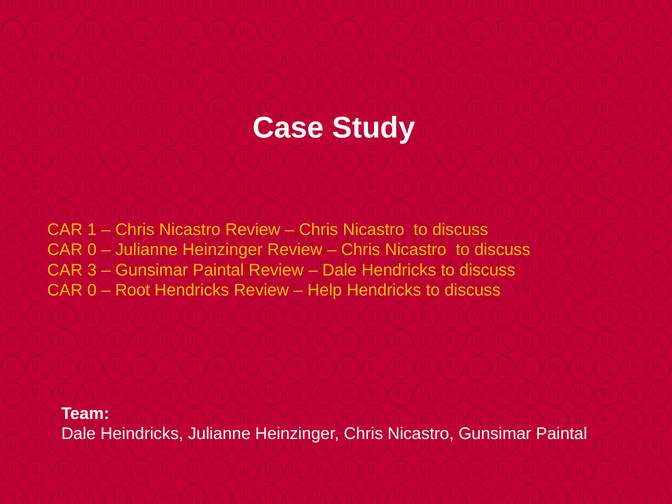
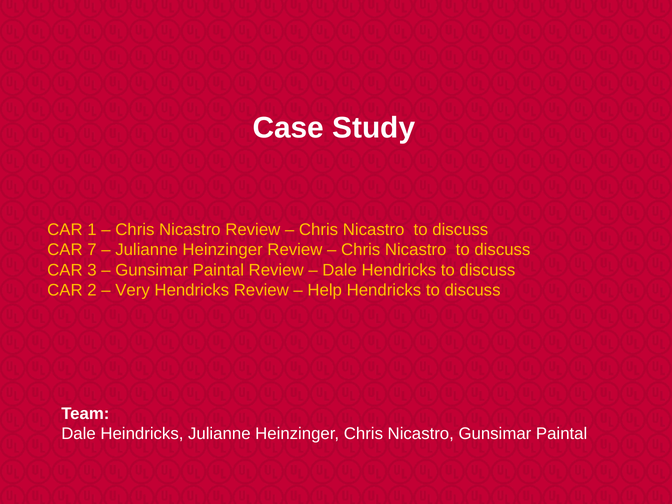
0 at (92, 250): 0 -> 7
0 at (92, 290): 0 -> 2
Root: Root -> Very
